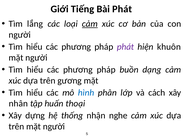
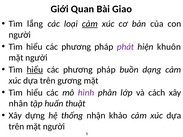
Tiếng: Tiếng -> Quan
Bài Phát: Phát -> Giao
hiểu at (35, 70) underline: none -> present
hình colour: blue -> purple
thoại: thoại -> thuật
nghe: nghe -> khảo
